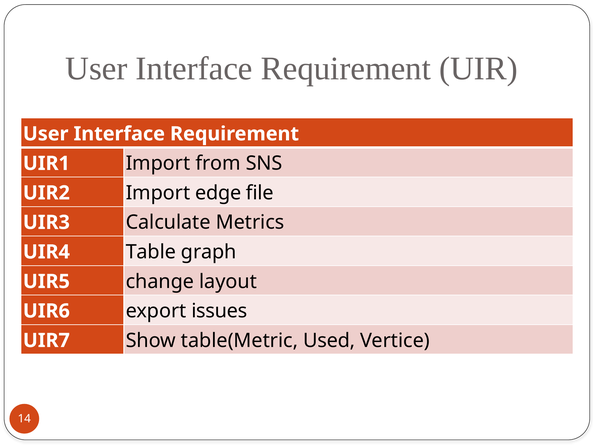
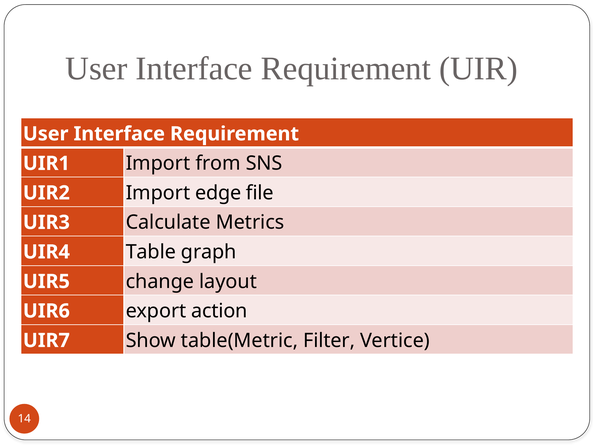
issues: issues -> action
Used: Used -> Filter
